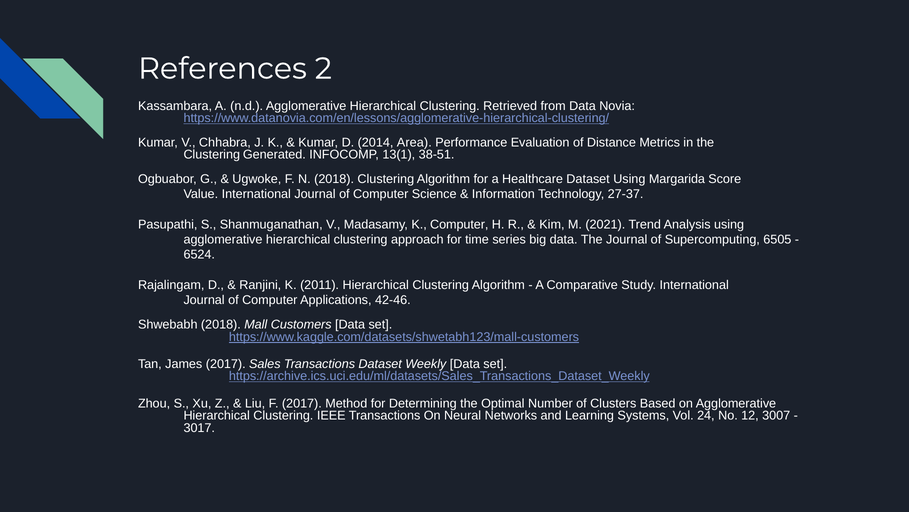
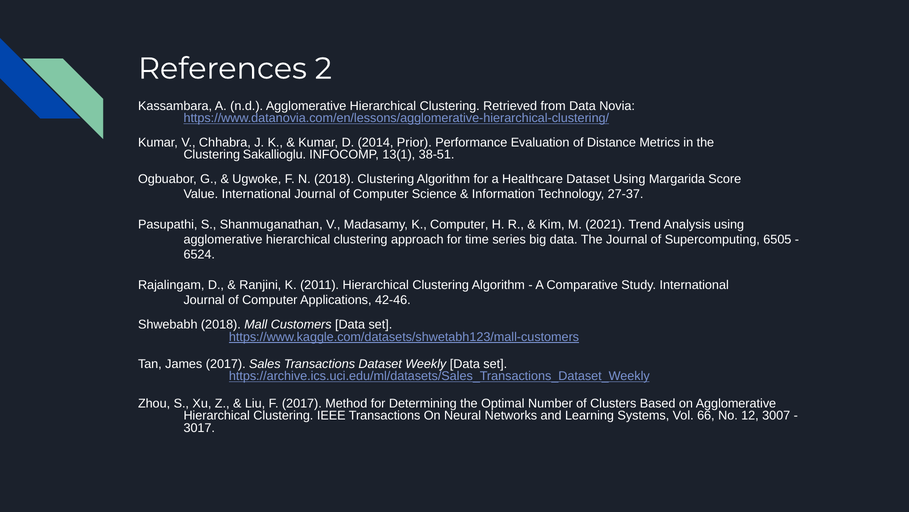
Area: Area -> Prior
Generated: Generated -> Sakallioglu
24: 24 -> 66
